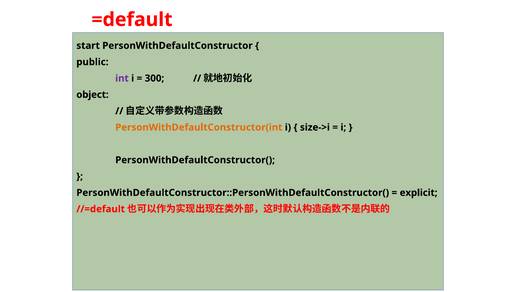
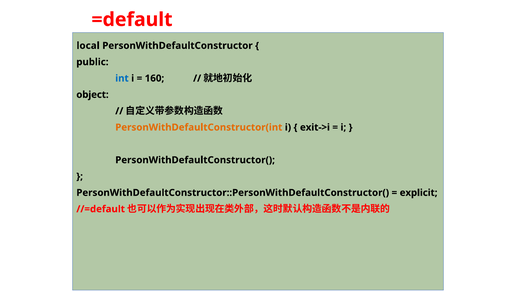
start: start -> local
int colour: purple -> blue
300: 300 -> 160
size->i: size->i -> exit->i
